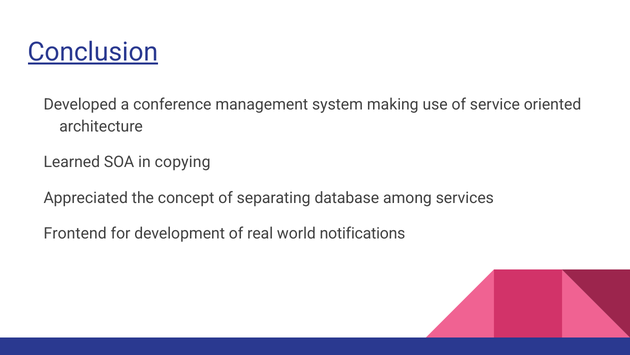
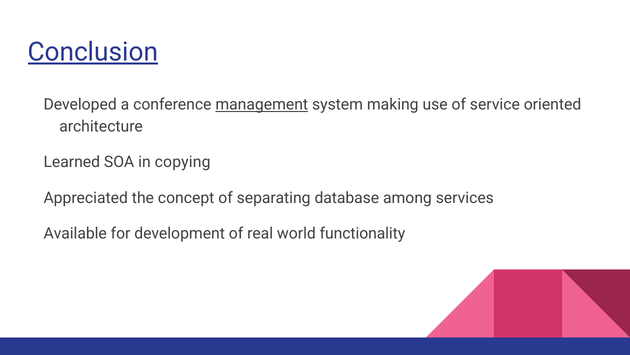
management underline: none -> present
Frontend: Frontend -> Available
notifications: notifications -> functionality
